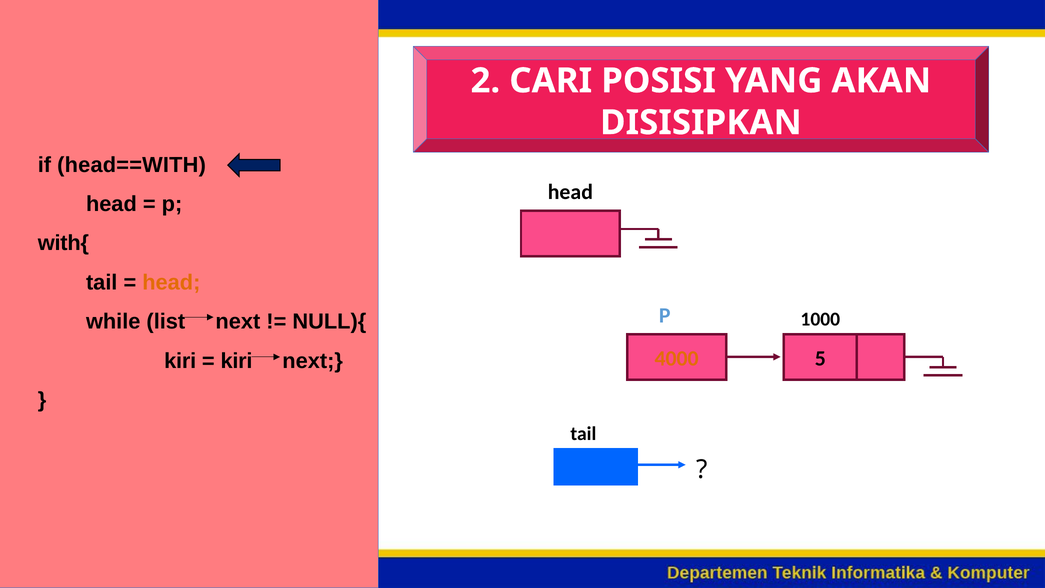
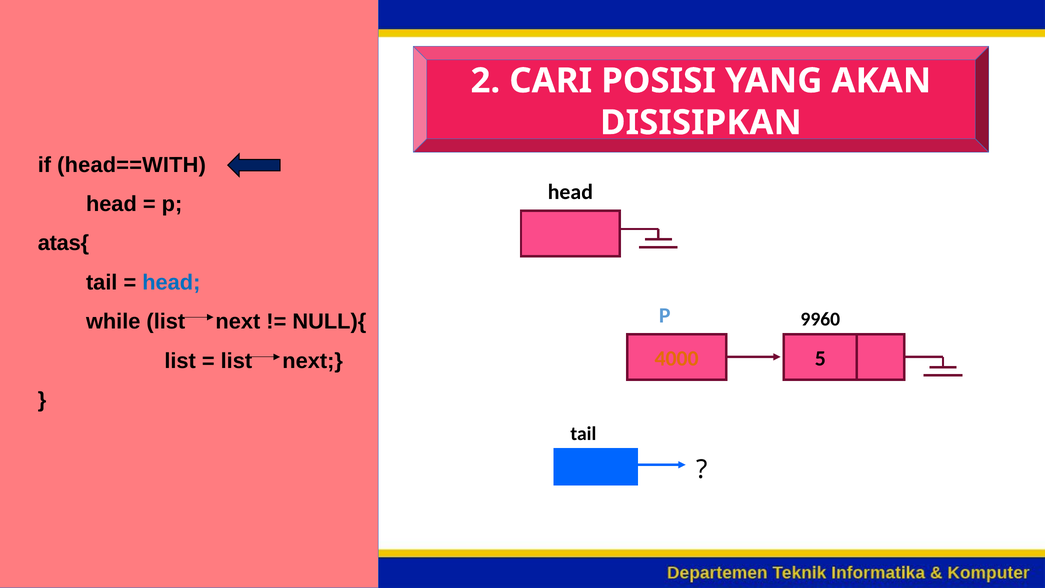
with{: with{ -> atas{
head at (171, 282) colour: orange -> blue
1000: 1000 -> 9960
kiri at (180, 361): kiri -> list
kiri at (237, 361): kiri -> list
